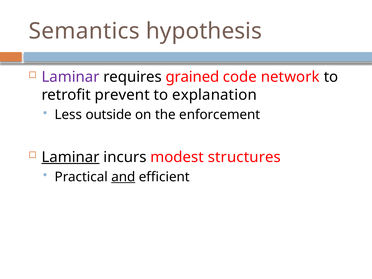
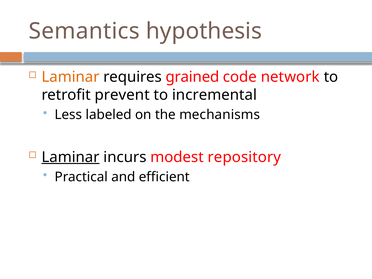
Laminar at (71, 77) colour: purple -> orange
explanation: explanation -> incremental
outside: outside -> labeled
enforcement: enforcement -> mechanisms
structures: structures -> repository
and underline: present -> none
